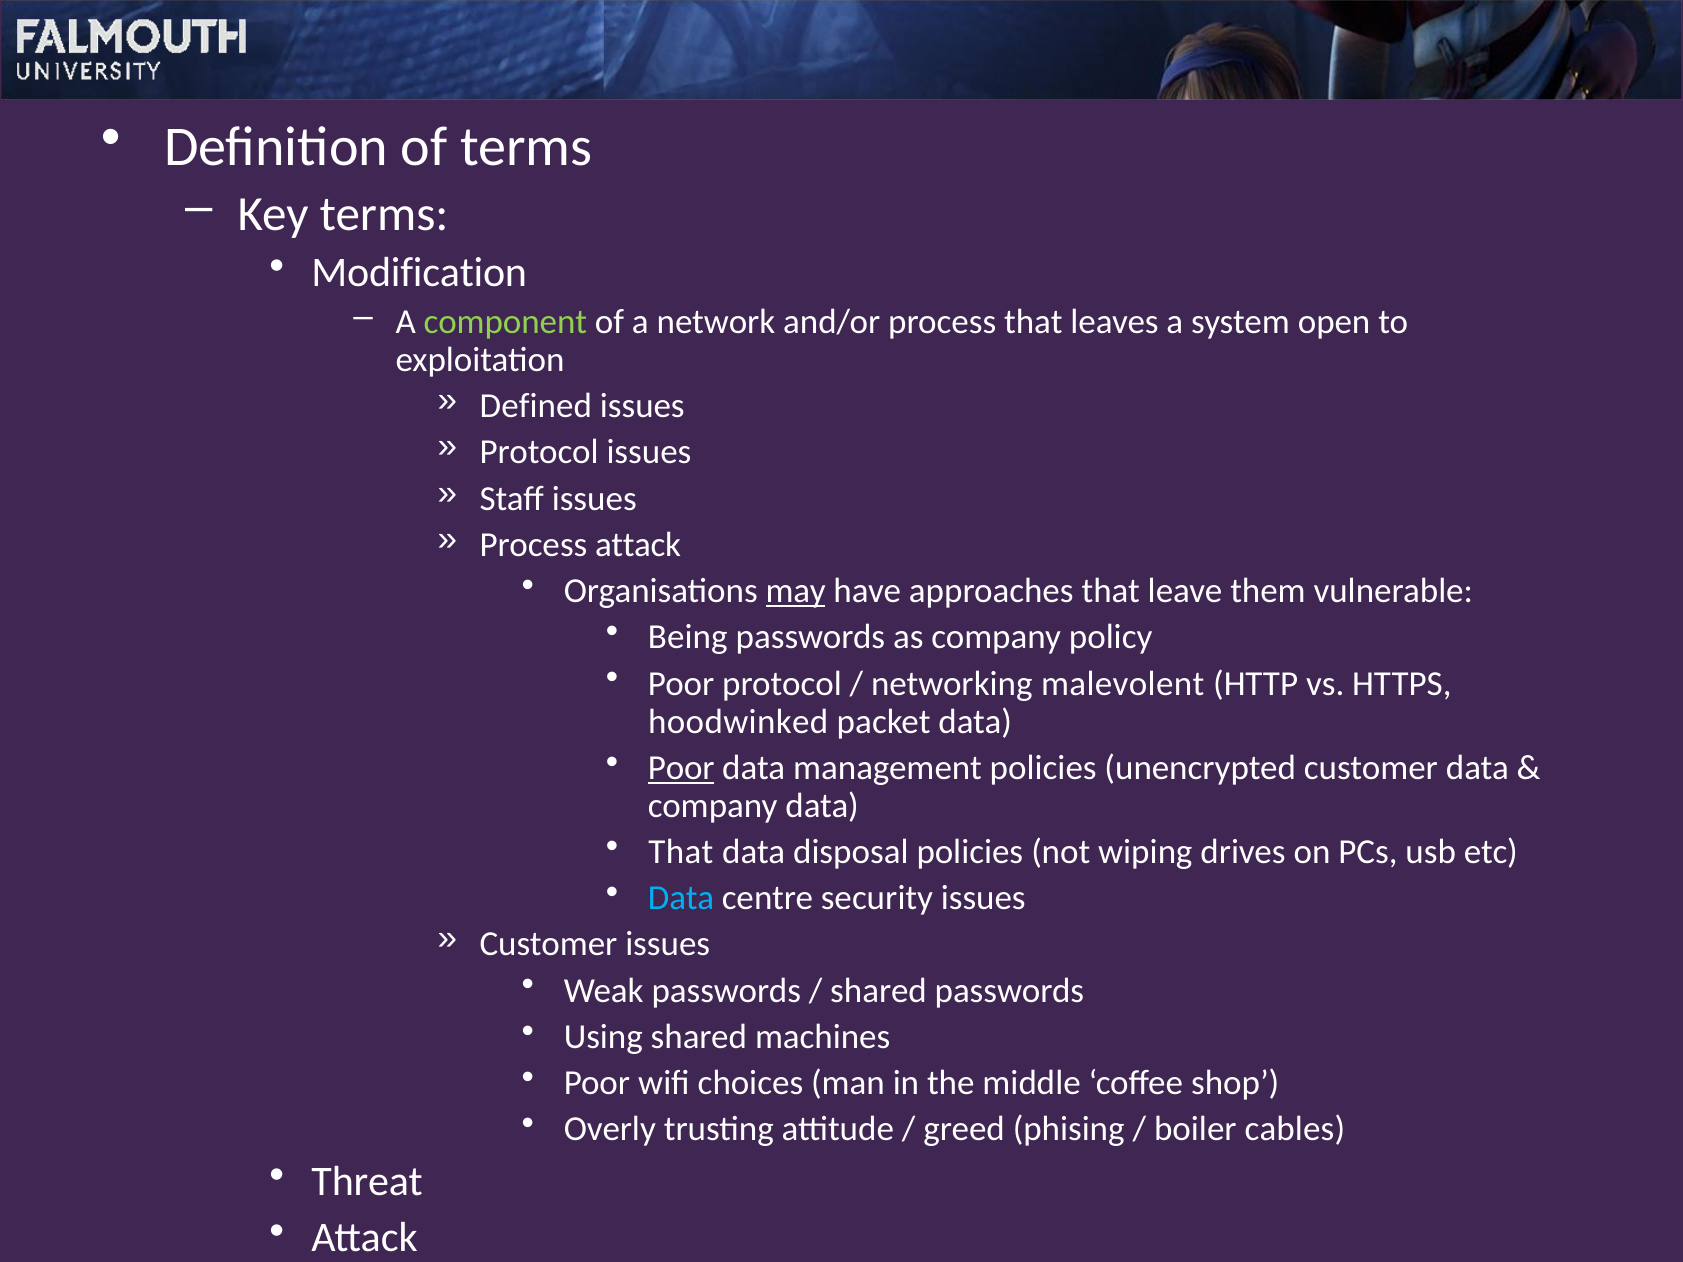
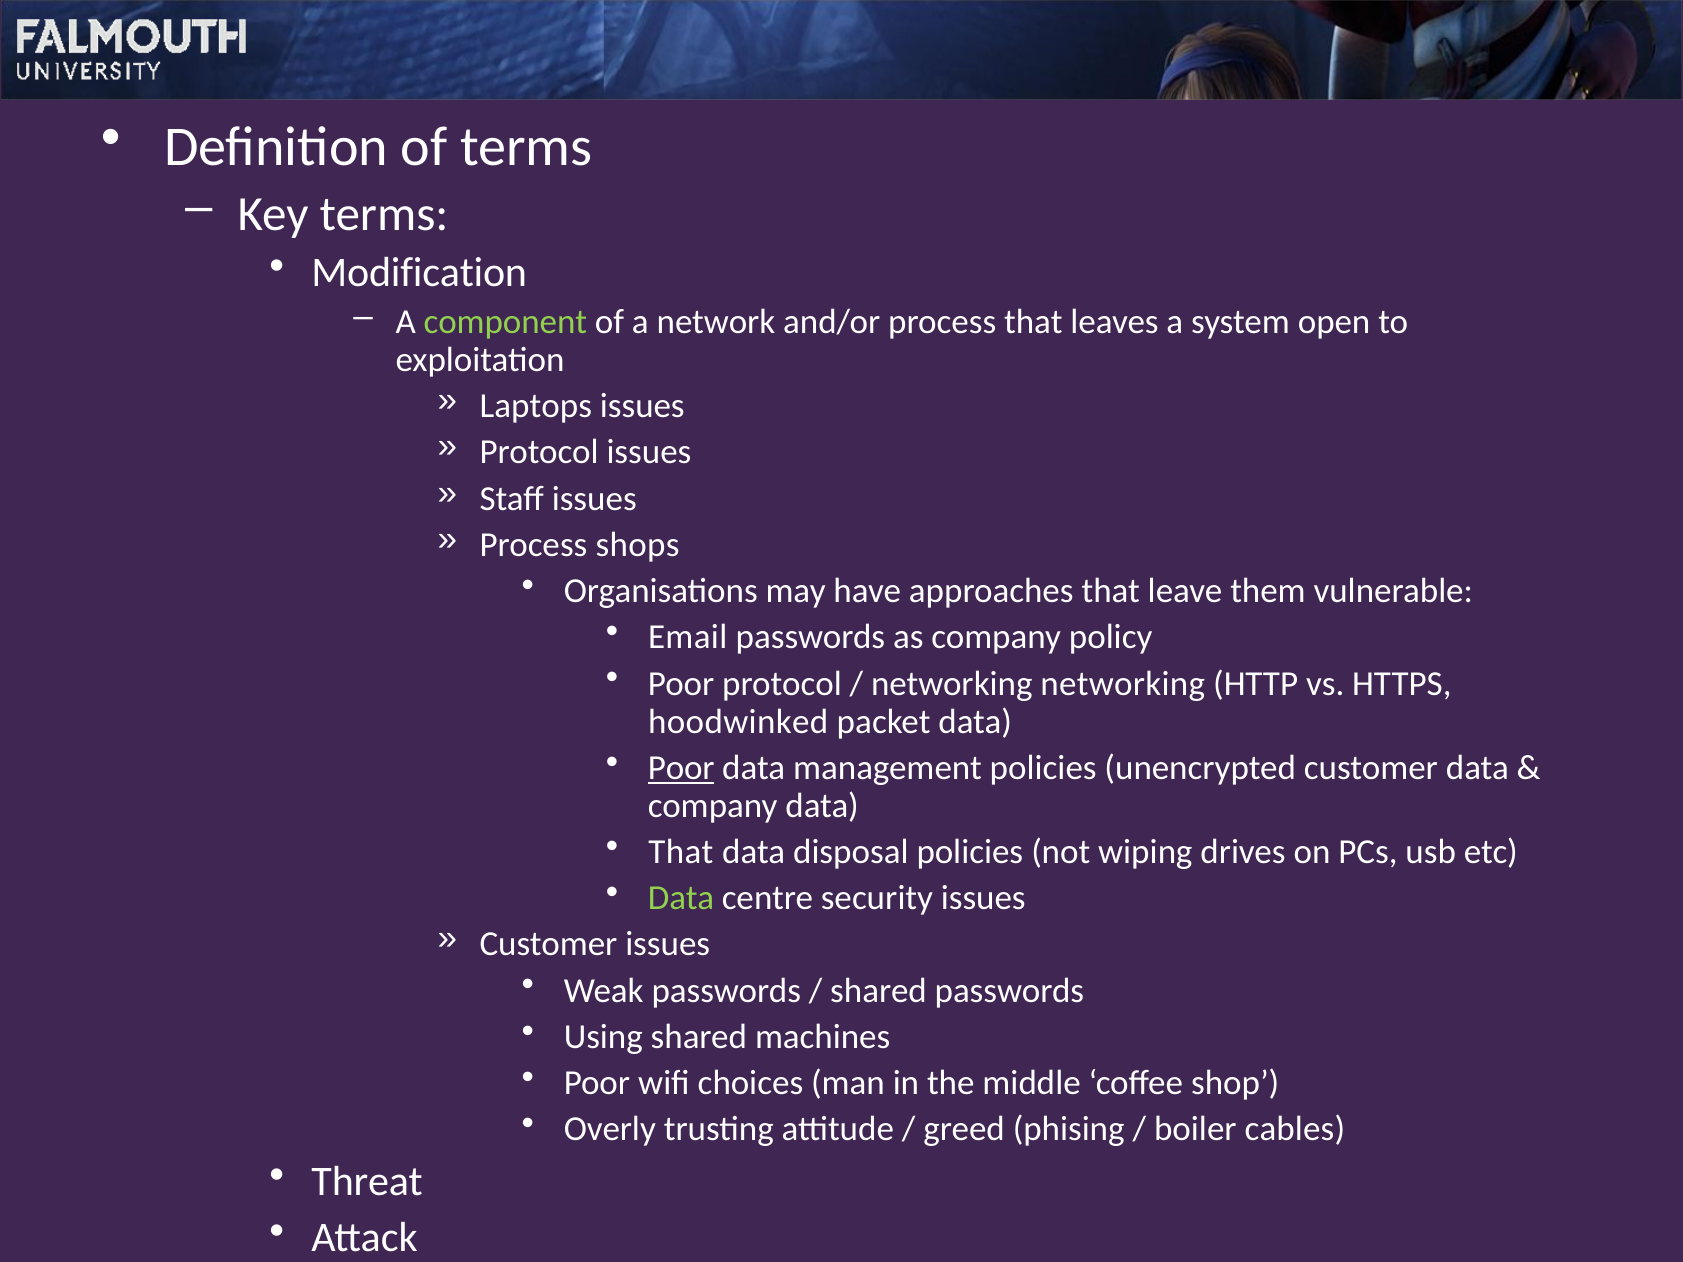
Defined: Defined -> Laptops
Process attack: attack -> shops
may underline: present -> none
Being: Being -> Email
networking malevolent: malevolent -> networking
Data at (681, 898) colour: light blue -> light green
